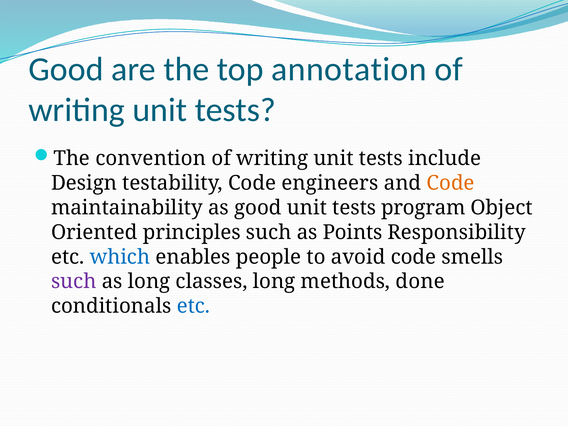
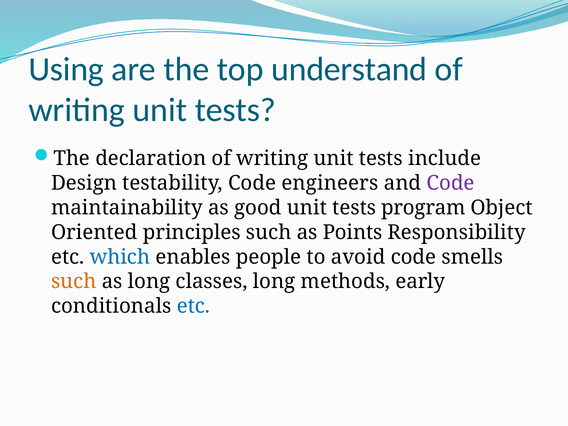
Good at (66, 69): Good -> Using
annotation: annotation -> understand
convention: convention -> declaration
Code at (451, 183) colour: orange -> purple
such at (74, 282) colour: purple -> orange
done: done -> early
